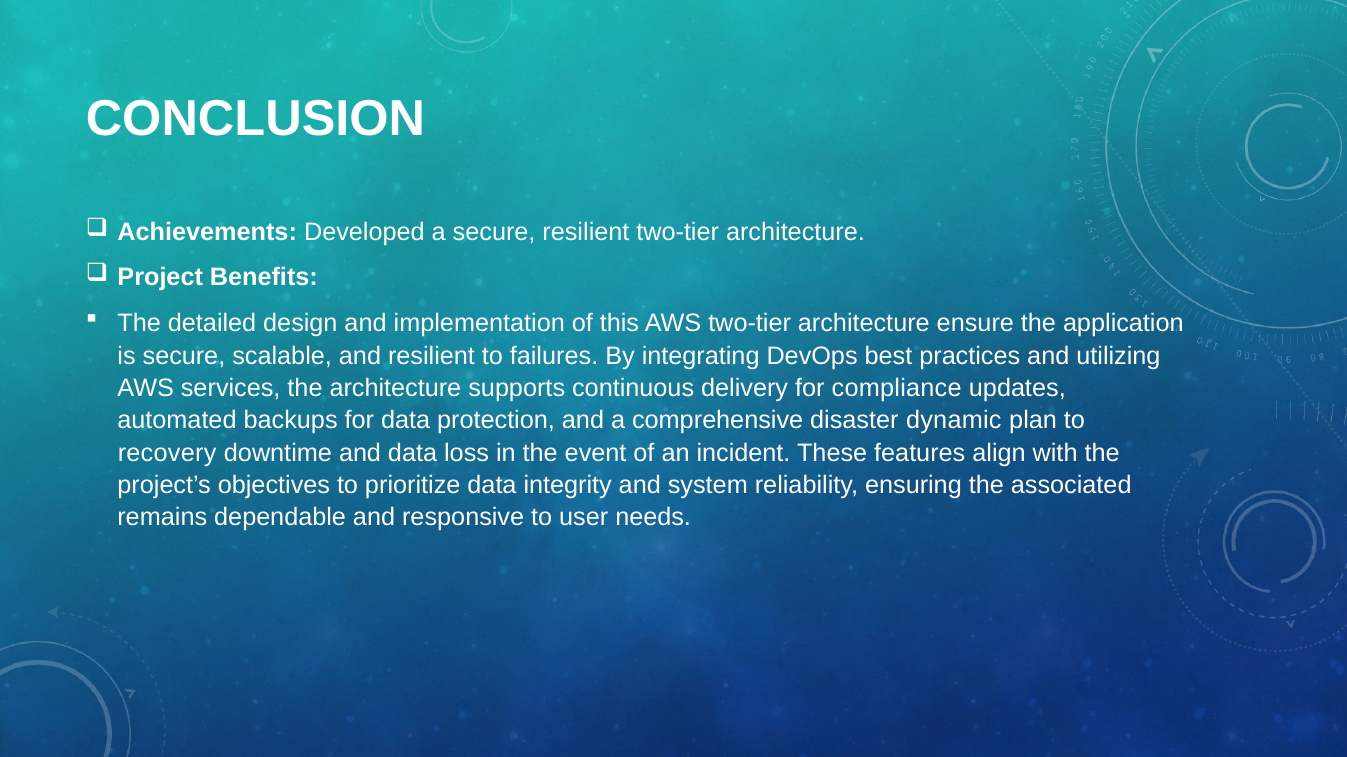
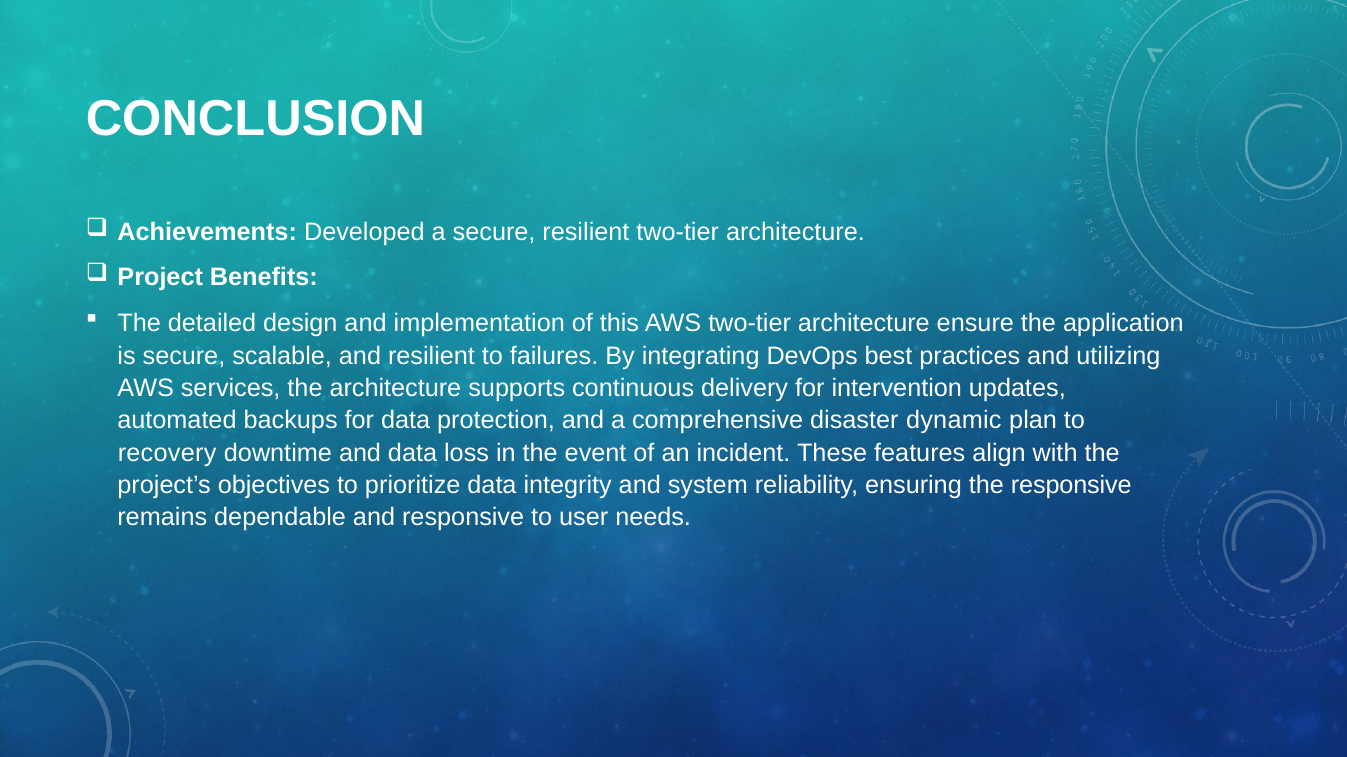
compliance: compliance -> intervention
the associated: associated -> responsive
